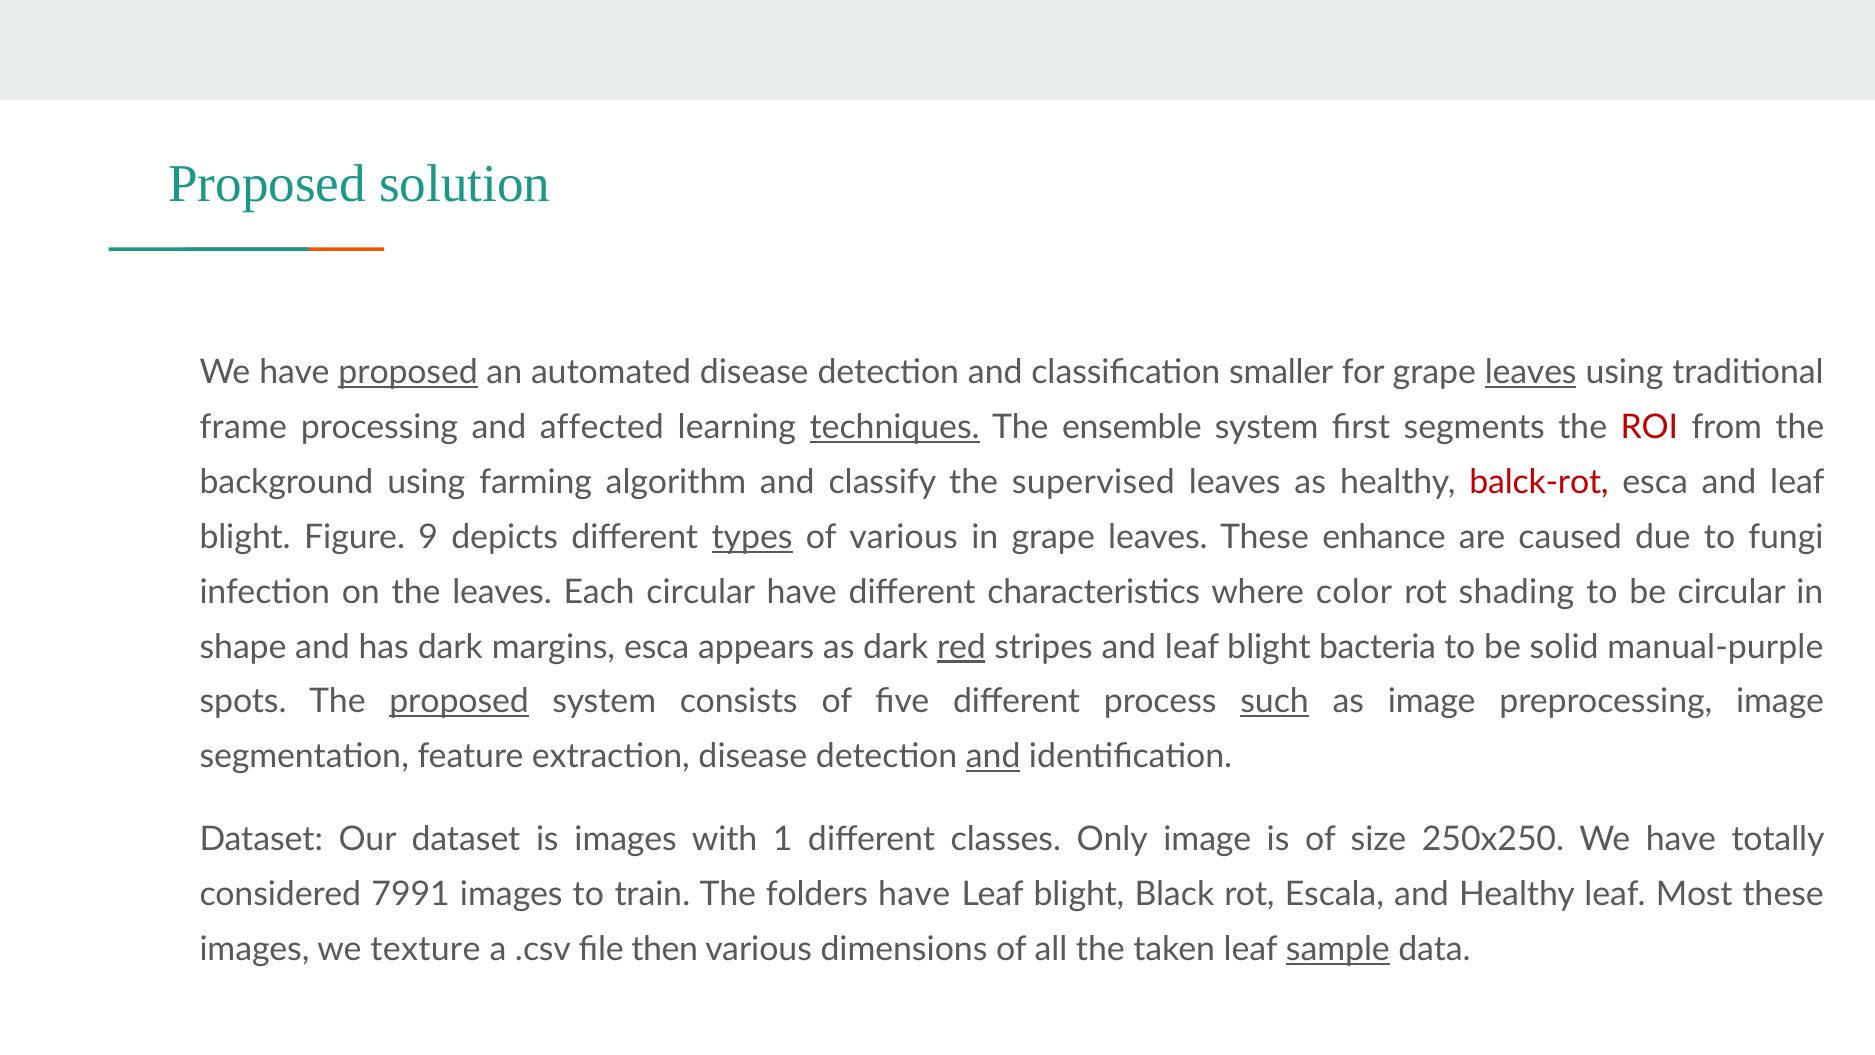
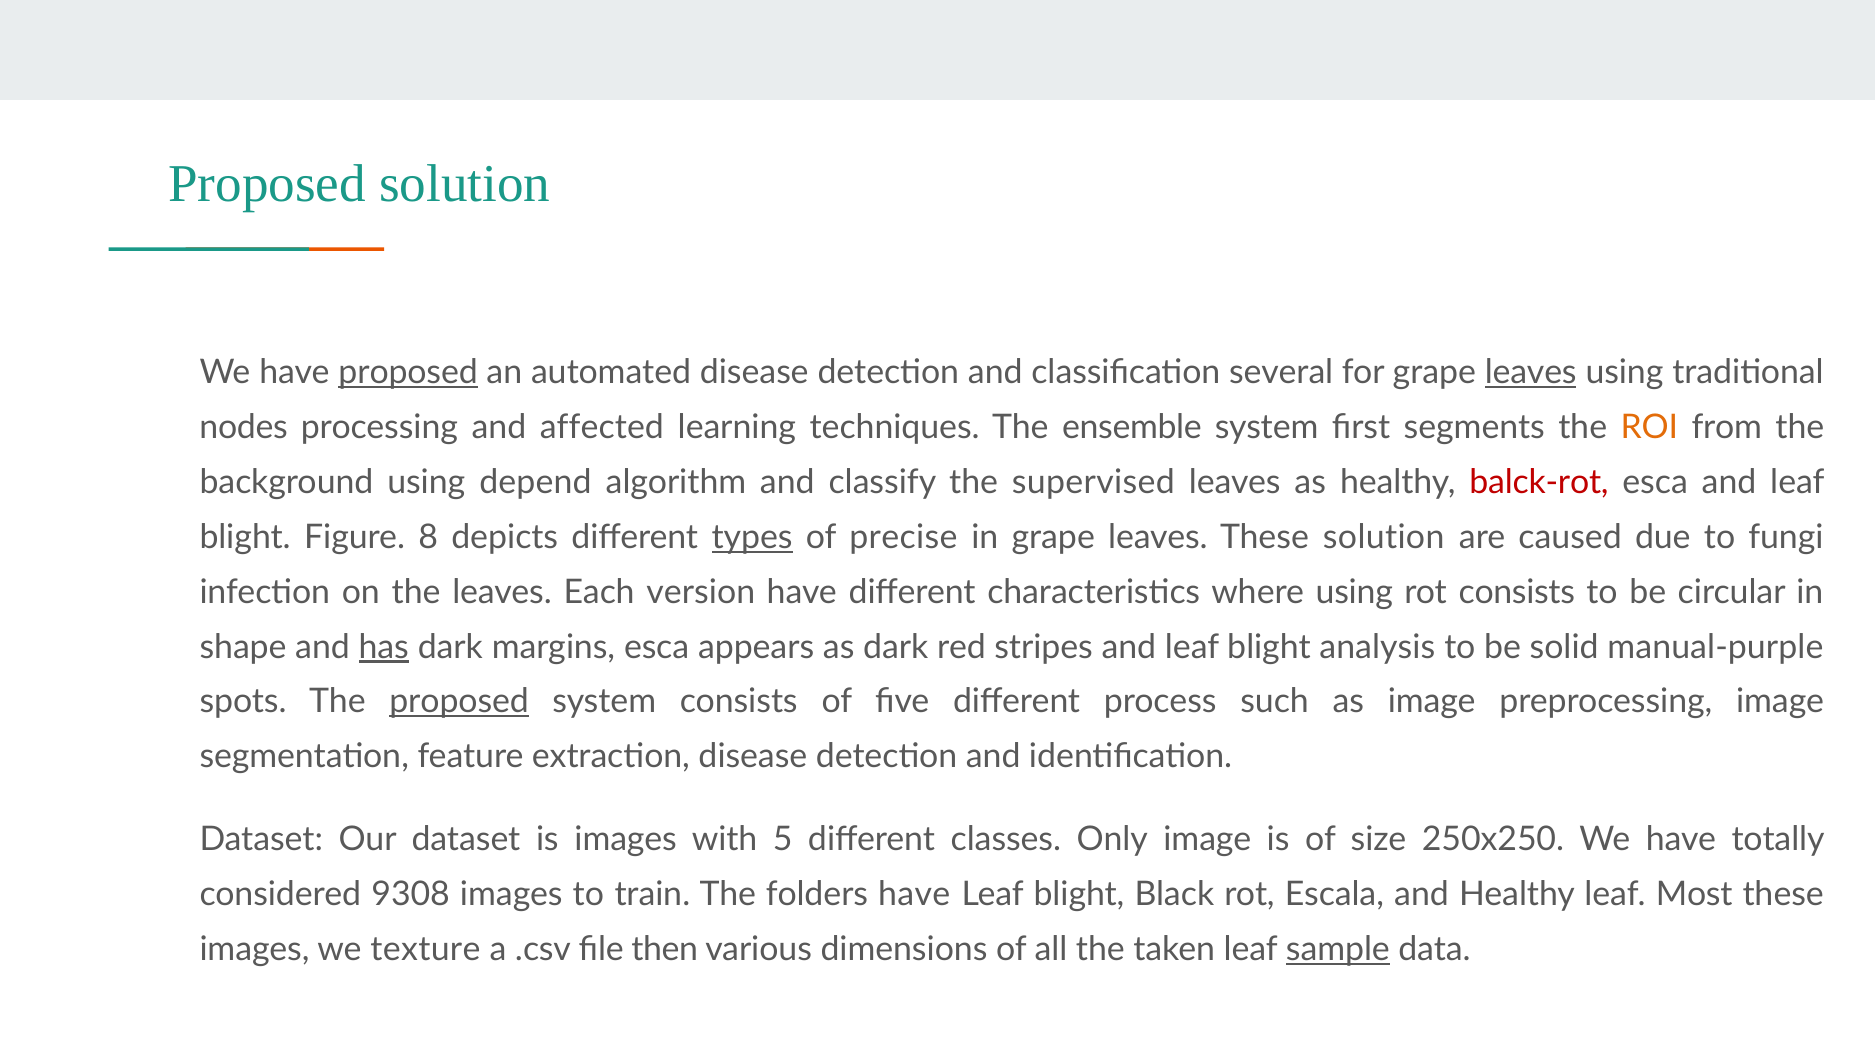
smaller: smaller -> several
frame: frame -> nodes
techniques underline: present -> none
ROI colour: red -> orange
farming: farming -> depend
9: 9 -> 8
of various: various -> precise
These enhance: enhance -> solution
Each circular: circular -> version
where color: color -> using
rot shading: shading -> consists
has underline: none -> present
red underline: present -> none
bacteria: bacteria -> analysis
such underline: present -> none
and at (993, 756) underline: present -> none
1: 1 -> 5
7991: 7991 -> 9308
